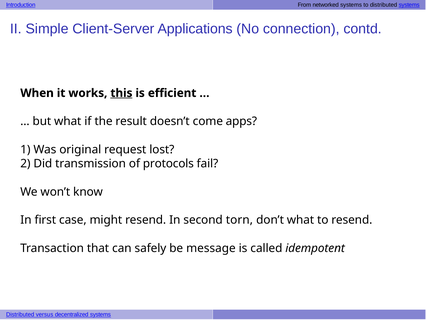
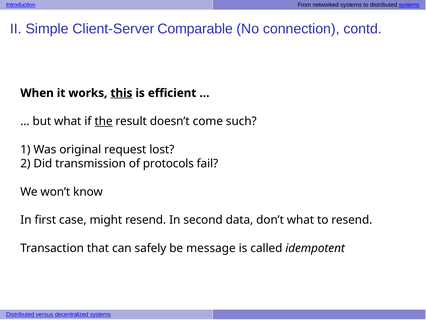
Applications: Applications -> Comparable
the underline: none -> present
apps: apps -> such
torn: torn -> data
